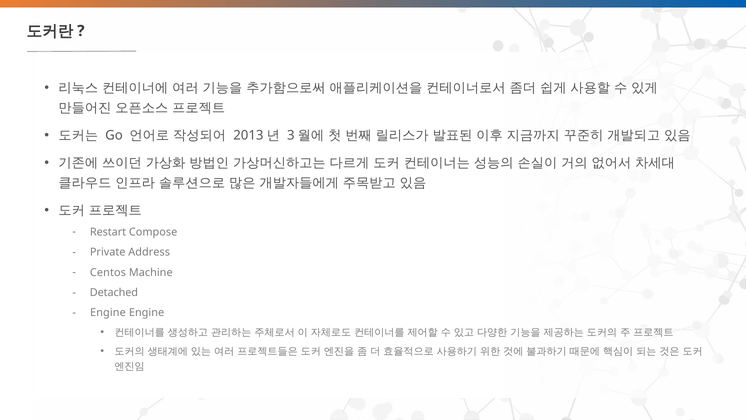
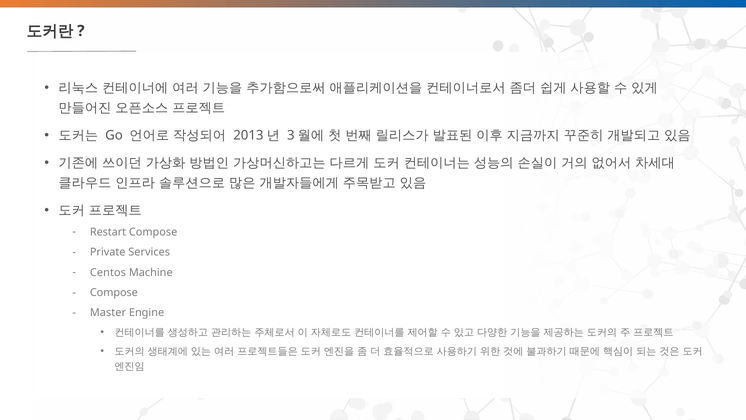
Address: Address -> Services
Detached at (114, 292): Detached -> Compose
Engine at (108, 313): Engine -> Master
